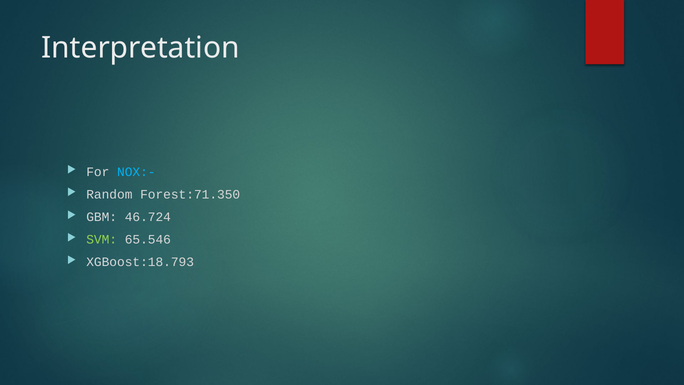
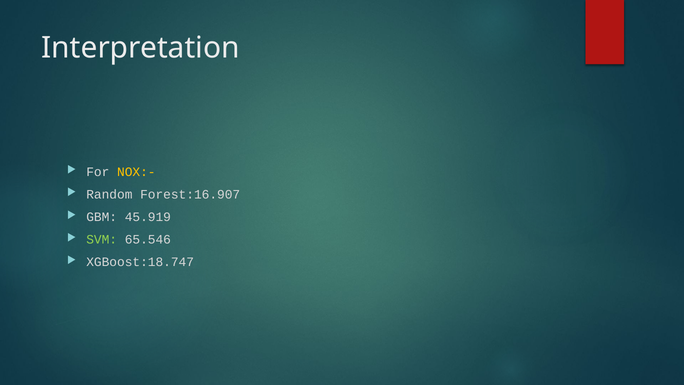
NOX:- colour: light blue -> yellow
Forest:71.350: Forest:71.350 -> Forest:16.907
46.724: 46.724 -> 45.919
XGBoost:18.793: XGBoost:18.793 -> XGBoost:18.747
